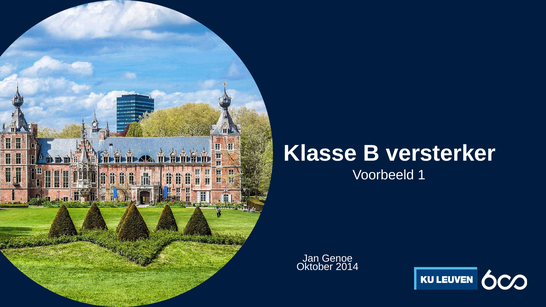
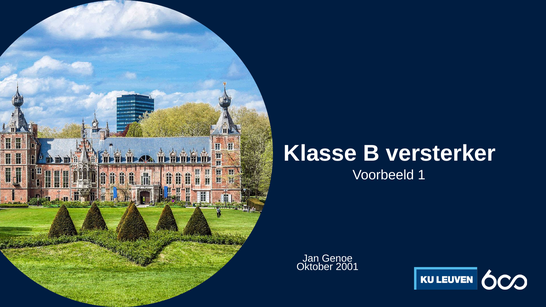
2014: 2014 -> 2001
